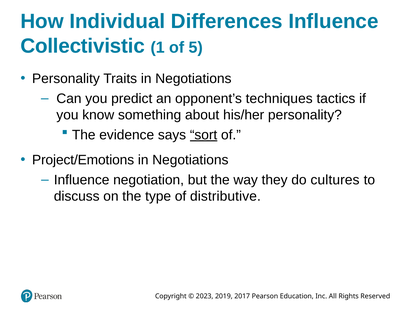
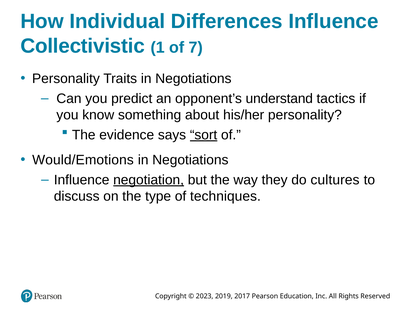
5: 5 -> 7
techniques: techniques -> understand
Project/Emotions: Project/Emotions -> Would/Emotions
negotiation underline: none -> present
distributive: distributive -> techniques
